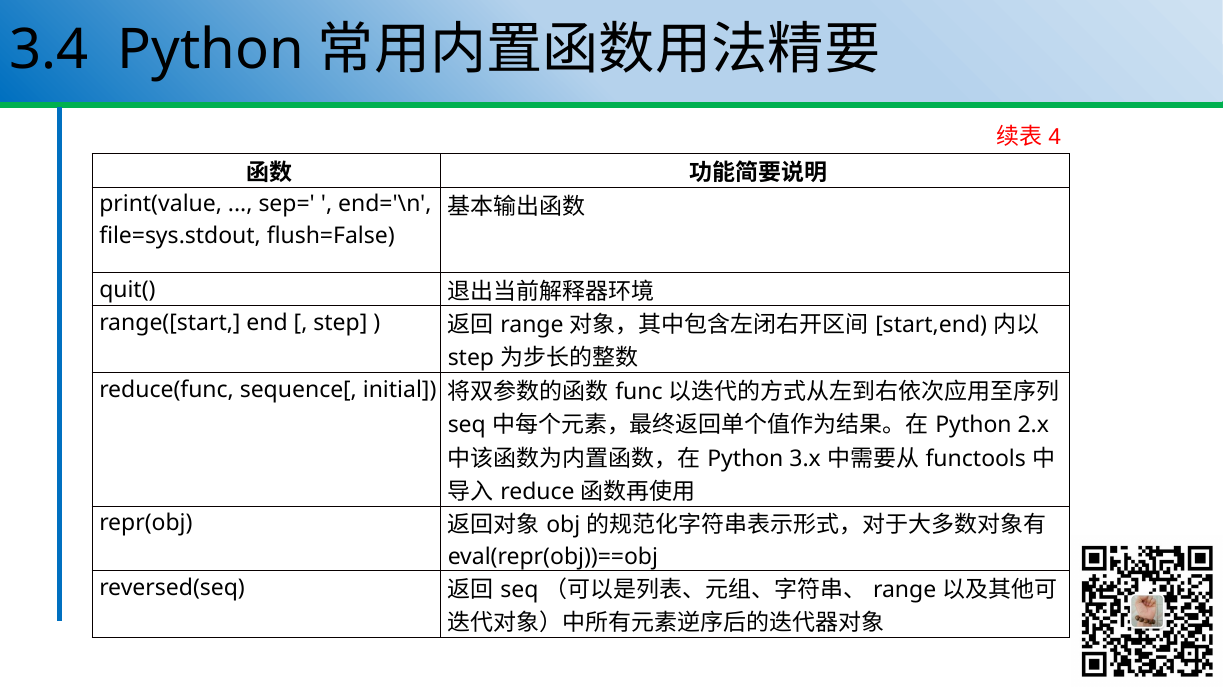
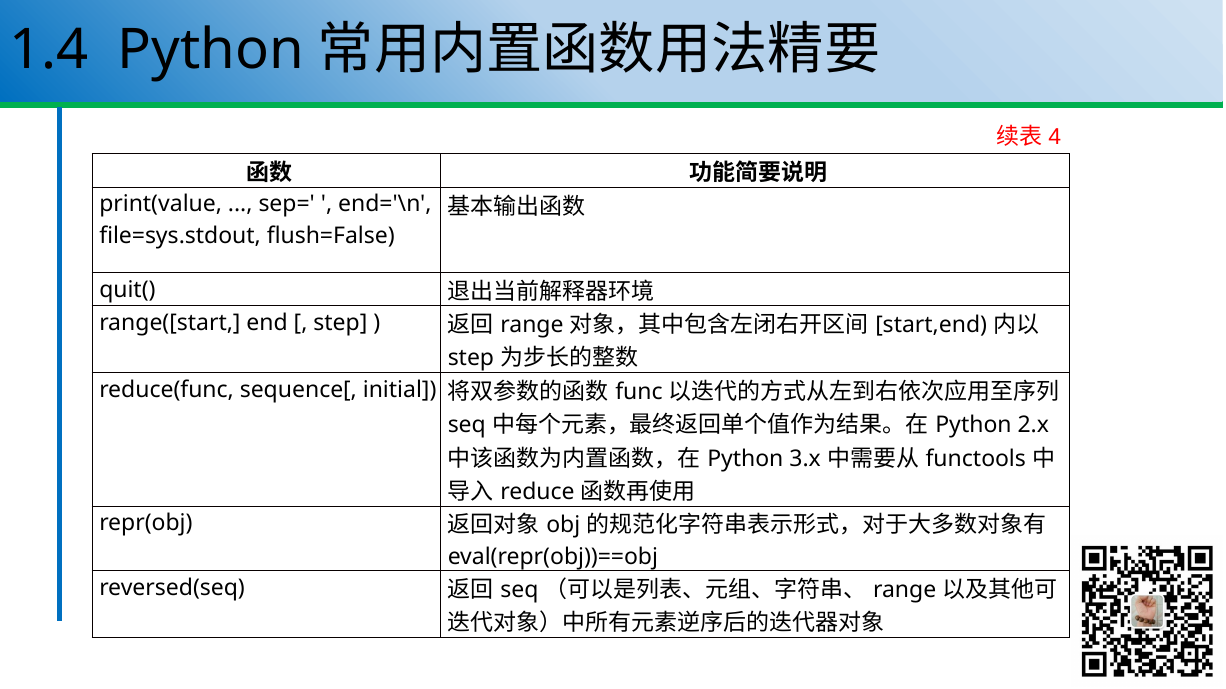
3.4: 3.4 -> 1.4
